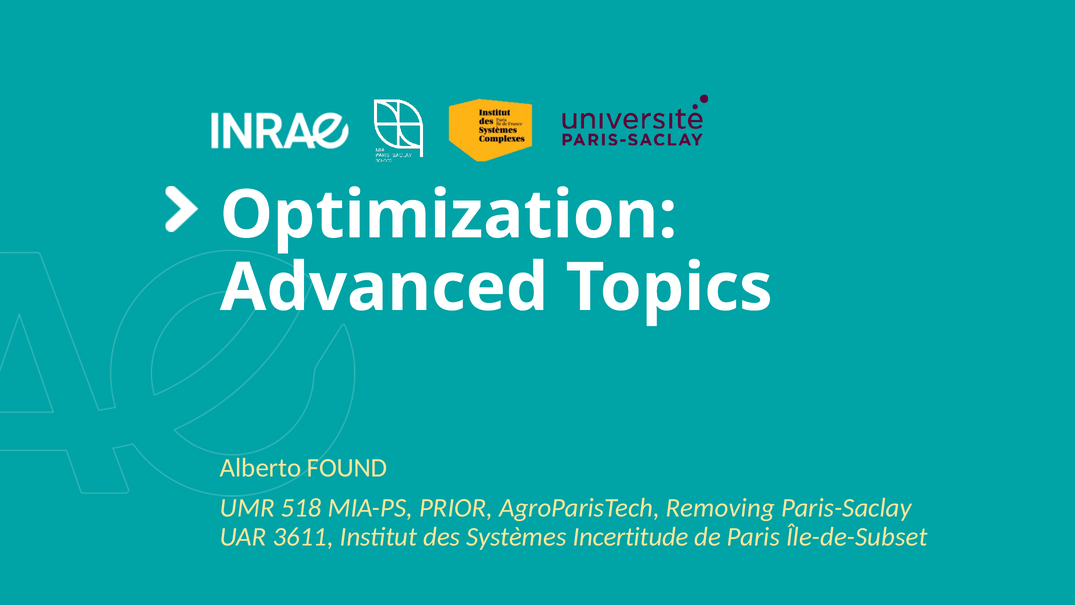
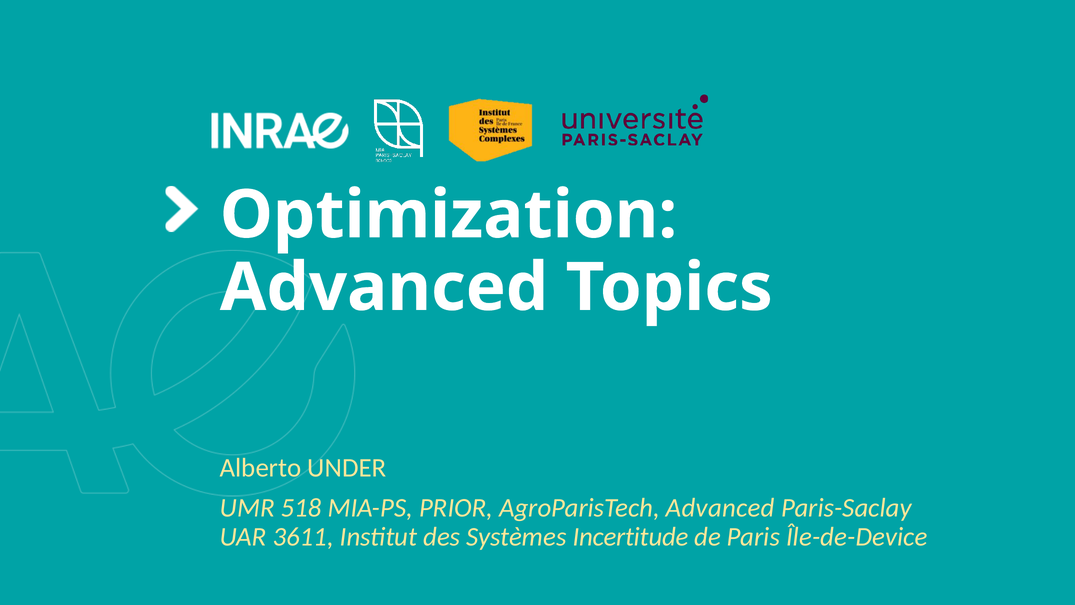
FOUND: FOUND -> UNDER
AgroParisTech Removing: Removing -> Advanced
Île-de-Subset: Île-de-Subset -> Île-de-Device
